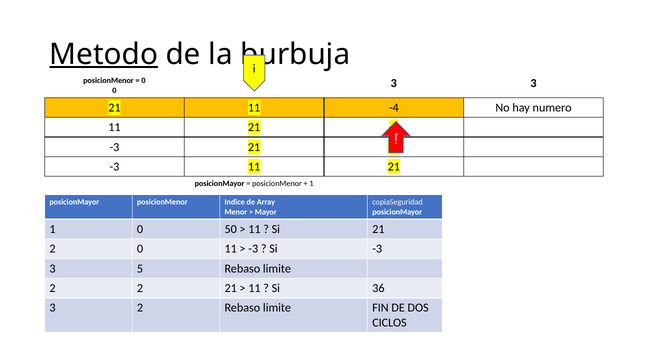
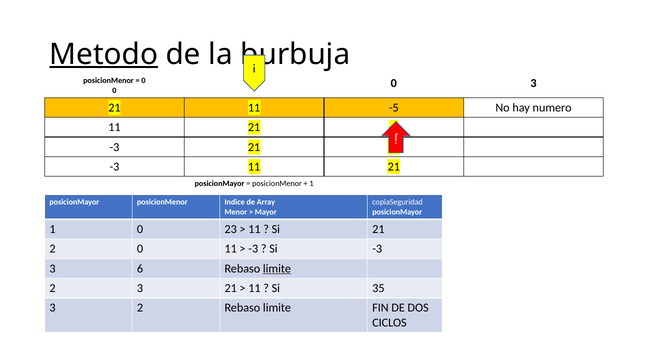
3 at (394, 83): 3 -> 0
-4: -4 -> -5
50: 50 -> 23
5: 5 -> 6
limite at (277, 269) underline: none -> present
2 2: 2 -> 3
36: 36 -> 35
